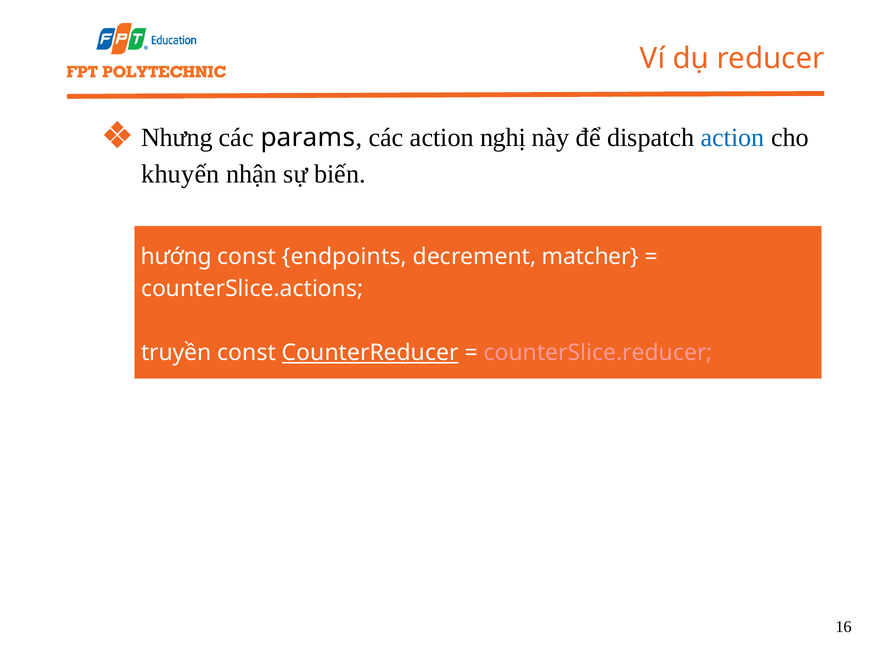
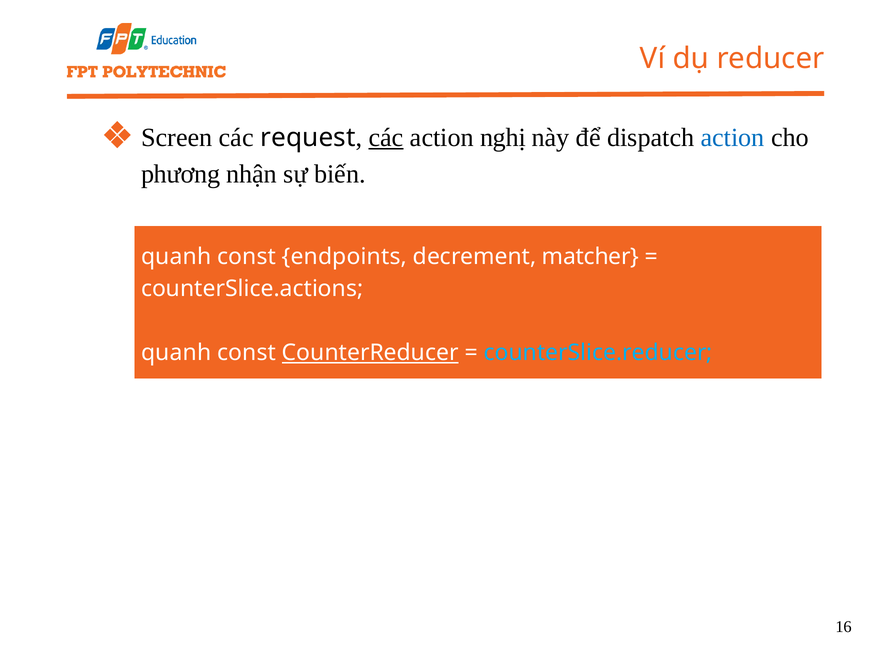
Nhưng: Nhưng -> Screen
params: params -> request
các at (386, 137) underline: none -> present
khuyến: khuyến -> phương
hướng at (176, 256): hướng -> quanh
truyền at (176, 353): truyền -> quanh
counterSlice.reducer colour: pink -> light blue
